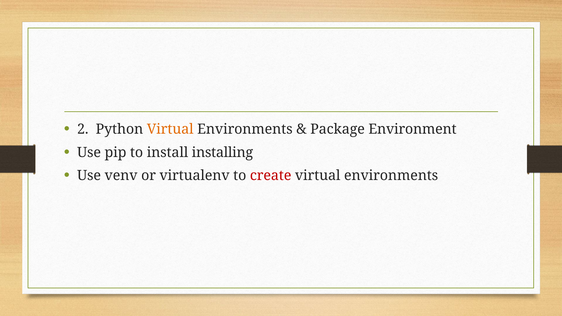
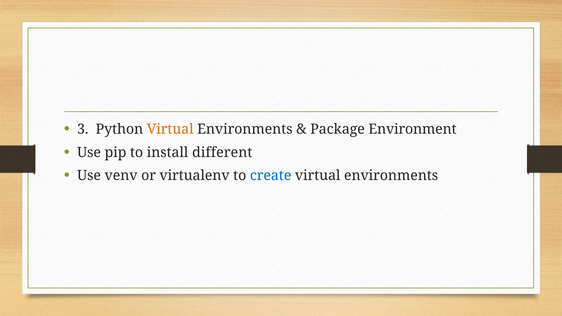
2: 2 -> 3
installing: installing -> different
create colour: red -> blue
